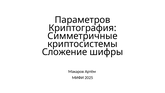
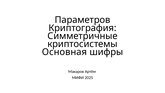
Сложение: Сложение -> Основная
